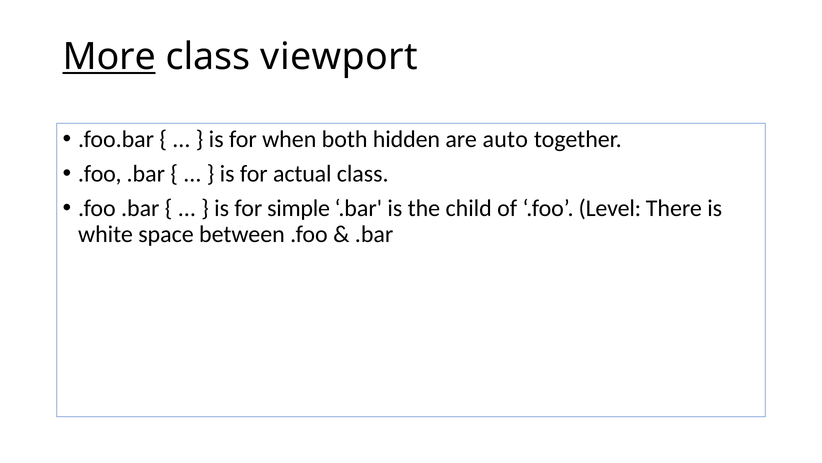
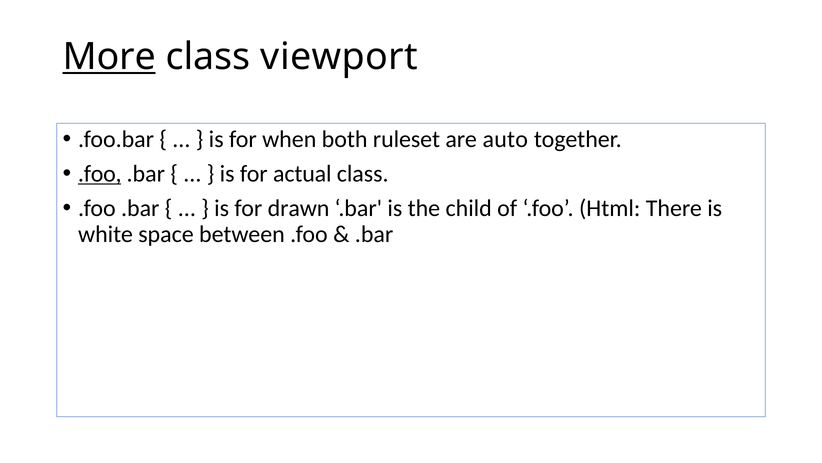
hidden: hidden -> ruleset
.foo at (100, 173) underline: none -> present
simple: simple -> drawn
Level: Level -> Html
